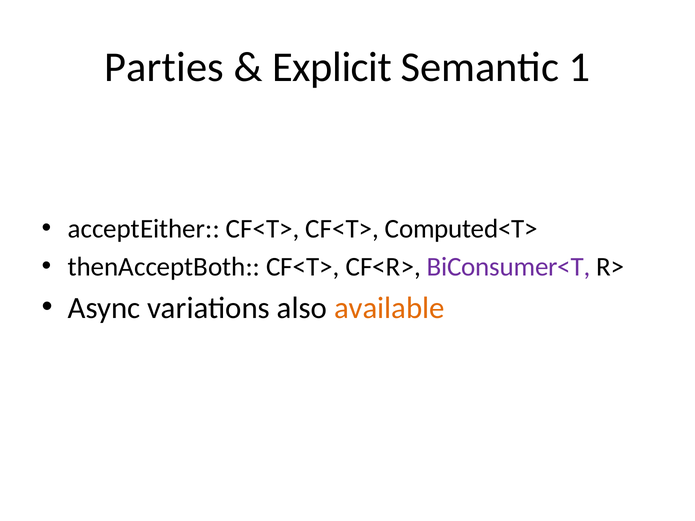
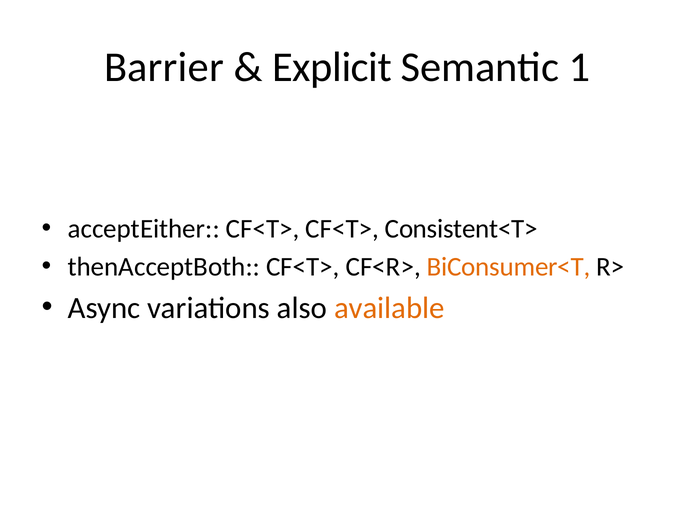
Parties: Parties -> Barrier
Computed<T>: Computed<T> -> Consistent<T>
BiConsumer<T colour: purple -> orange
